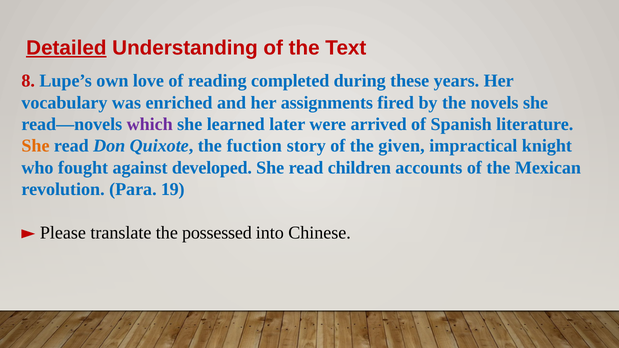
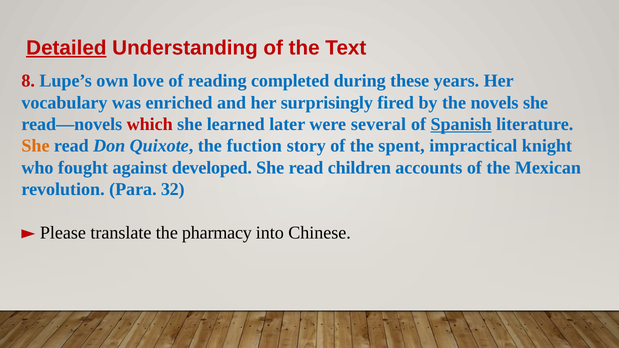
assignments: assignments -> surprisingly
which colour: purple -> red
arrived: arrived -> several
Spanish underline: none -> present
given: given -> spent
19: 19 -> 32
possessed: possessed -> pharmacy
